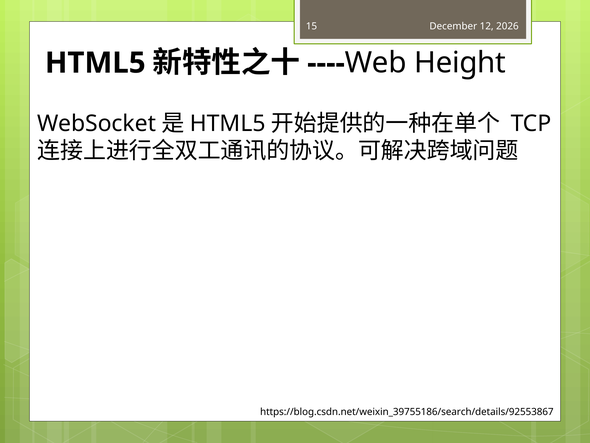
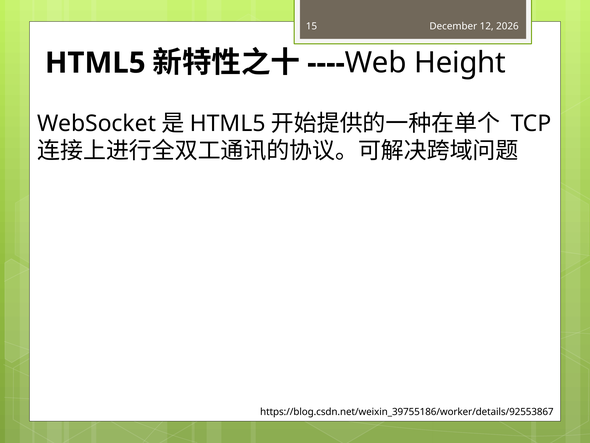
https://blog.csdn.net/weixin_39755186/search/details/92553867: https://blog.csdn.net/weixin_39755186/search/details/92553867 -> https://blog.csdn.net/weixin_39755186/worker/details/92553867
